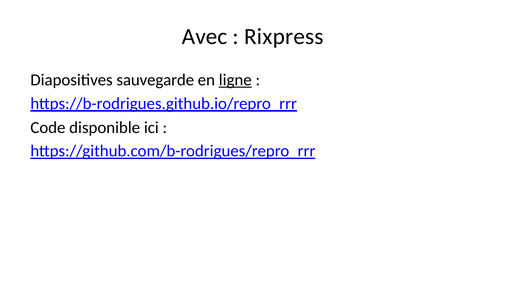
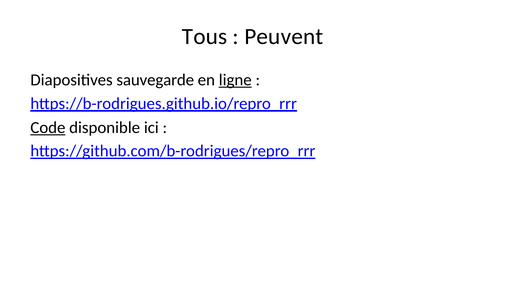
Avec: Avec -> Tous
Rixpress: Rixpress -> Peuvent
Code underline: none -> present
